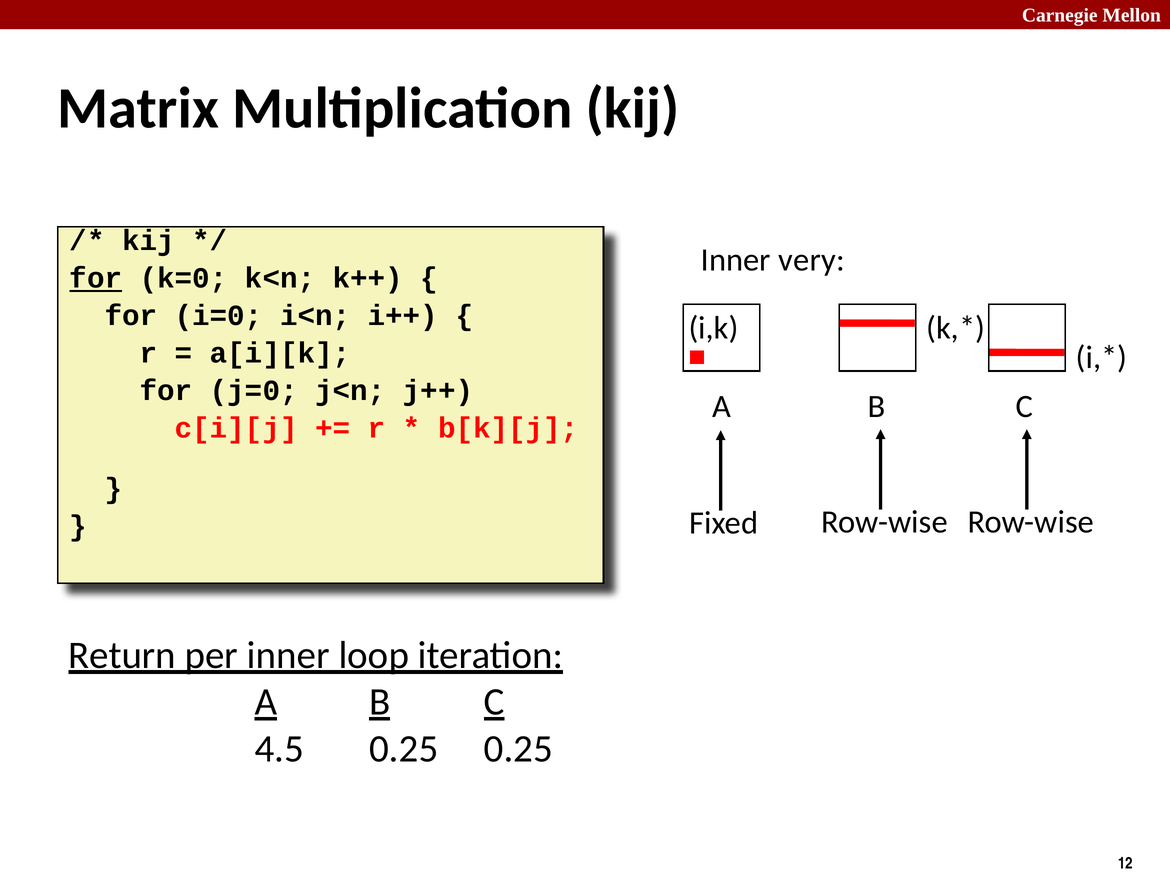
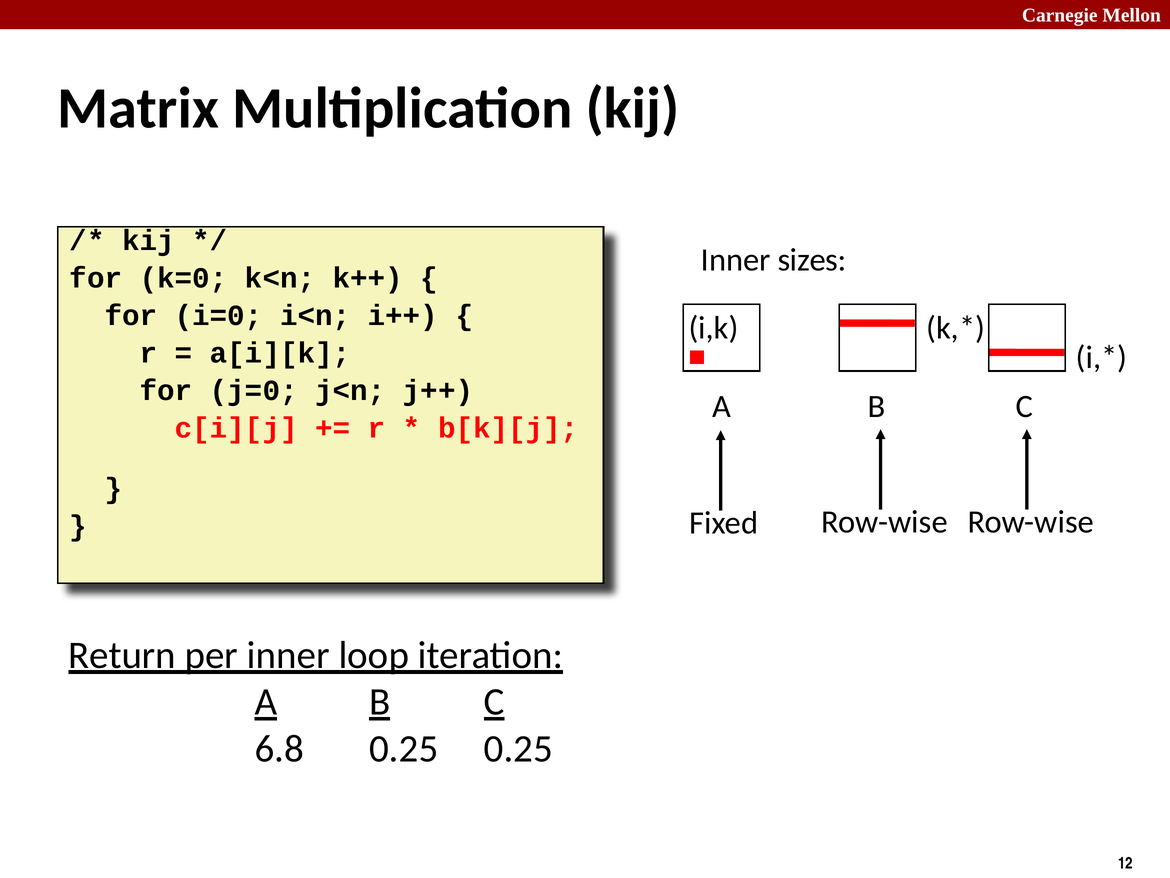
very: very -> sizes
for at (96, 278) underline: present -> none
4.5: 4.5 -> 6.8
